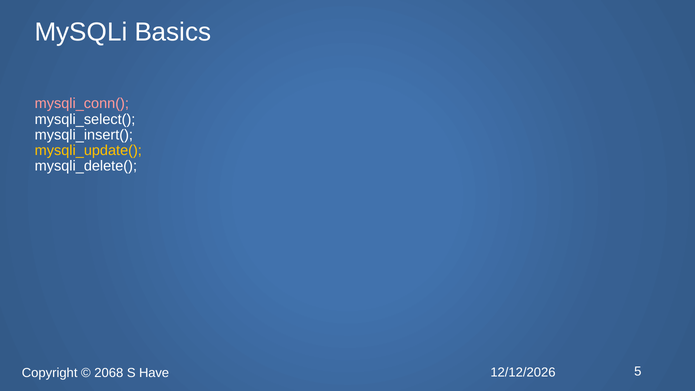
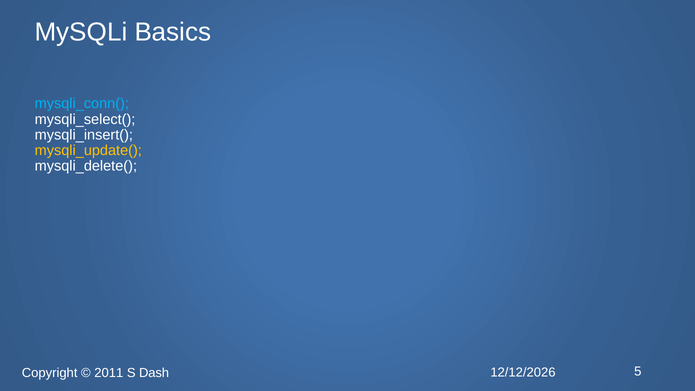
mysqli_conn( colour: pink -> light blue
2068: 2068 -> 2011
Have: Have -> Dash
